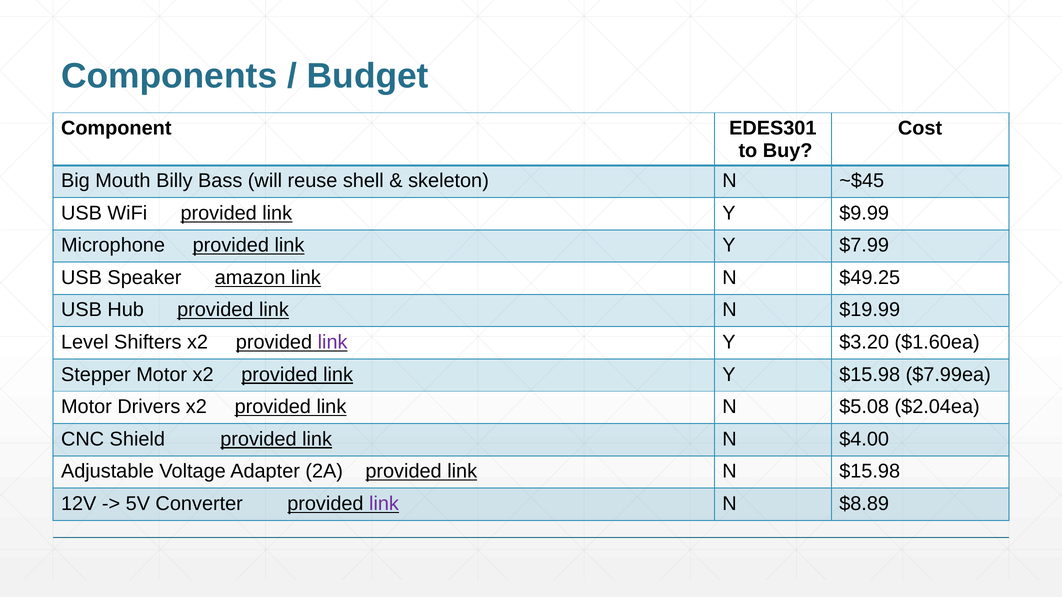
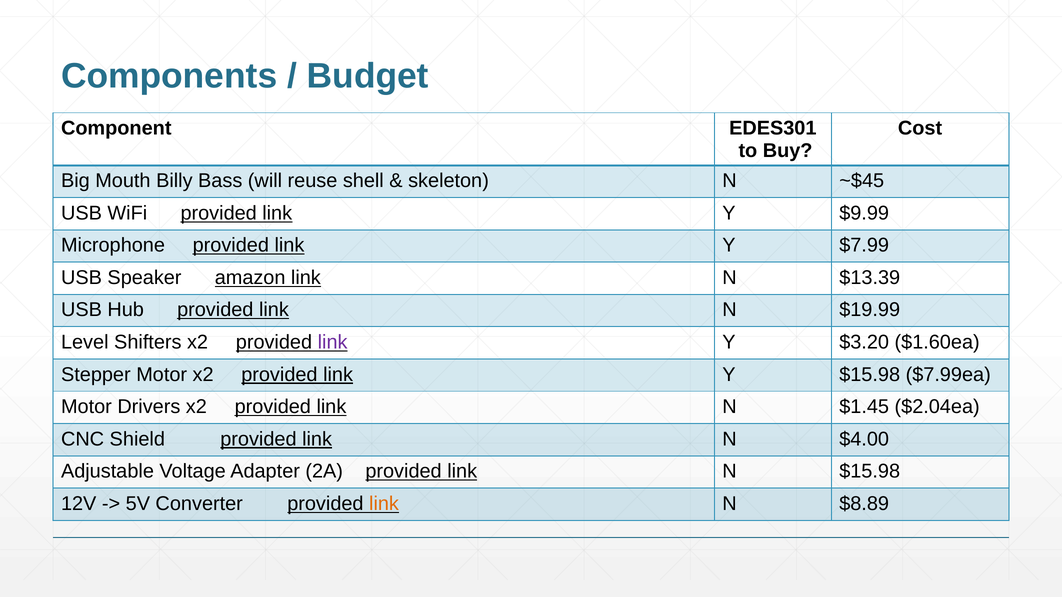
$49.25: $49.25 -> $13.39
$5.08: $5.08 -> $1.45
link at (384, 504) colour: purple -> orange
